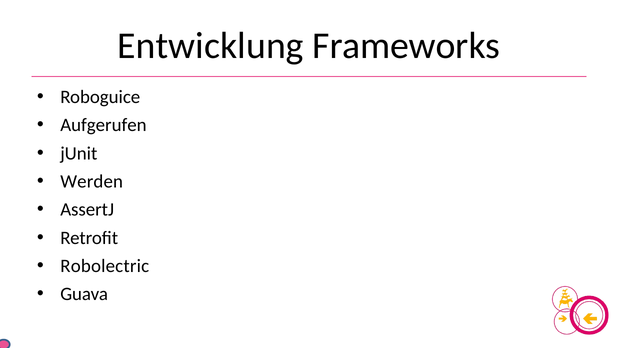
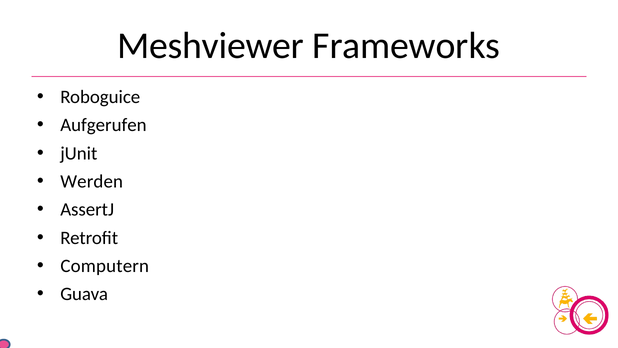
Entwicklung: Entwicklung -> Meshviewer
Robolectric: Robolectric -> Computern
